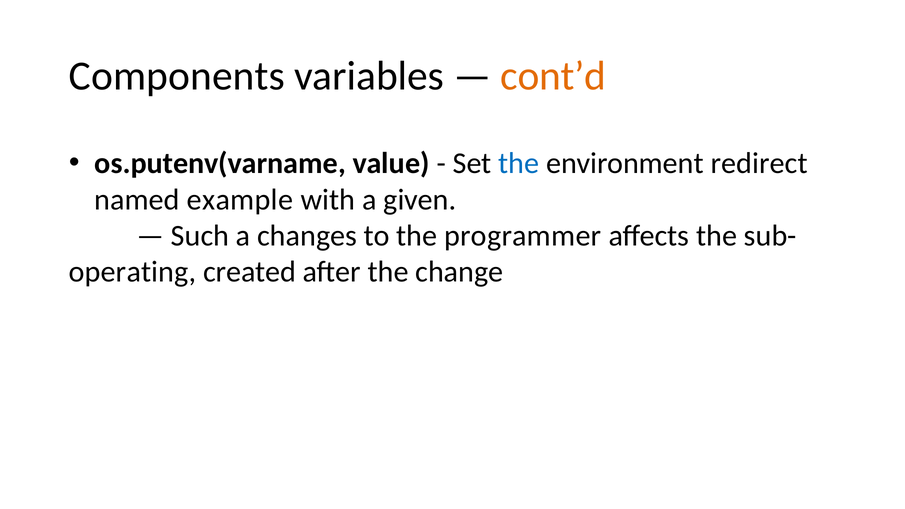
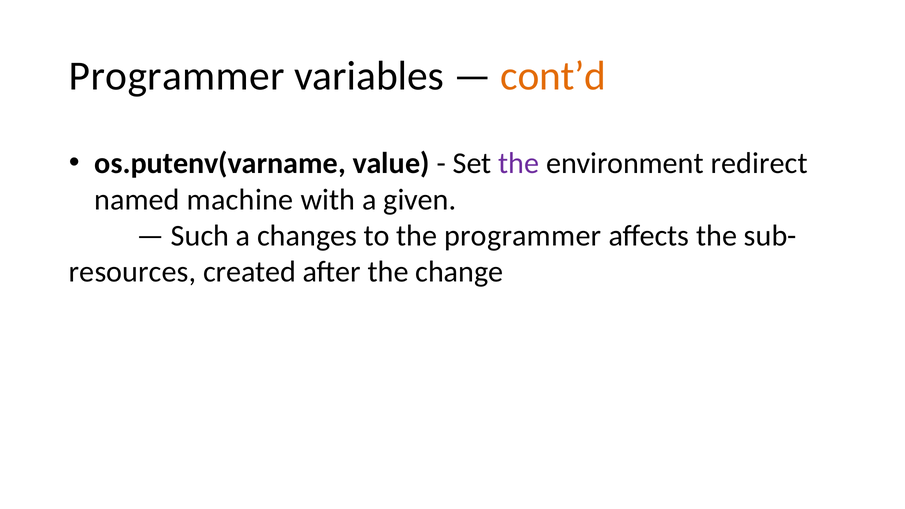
Components at (177, 76): Components -> Programmer
the at (519, 163) colour: blue -> purple
example: example -> machine
operating: operating -> resources
